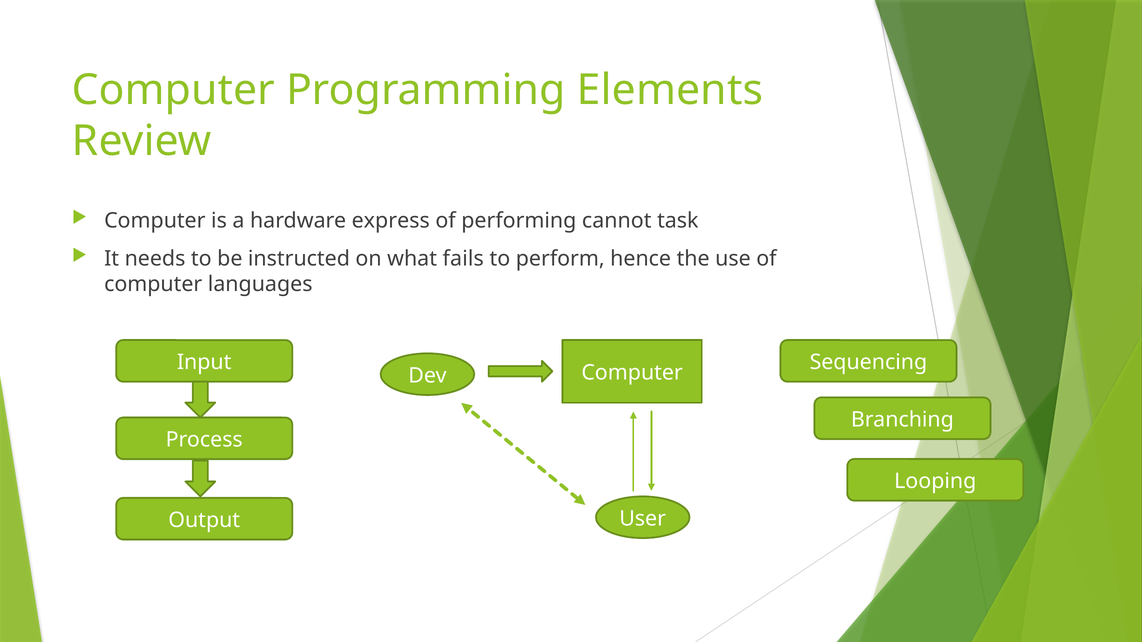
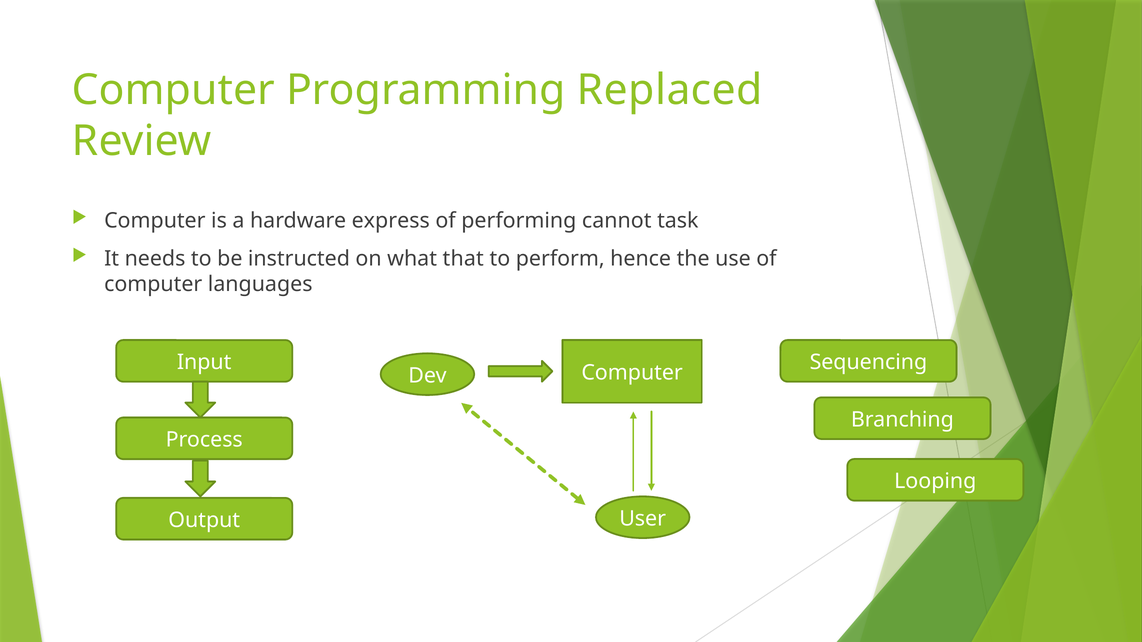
Elements: Elements -> Replaced
fails: fails -> that
